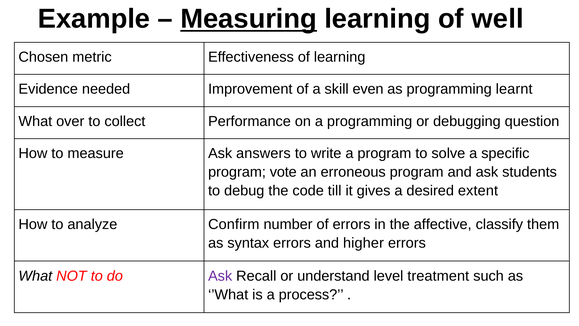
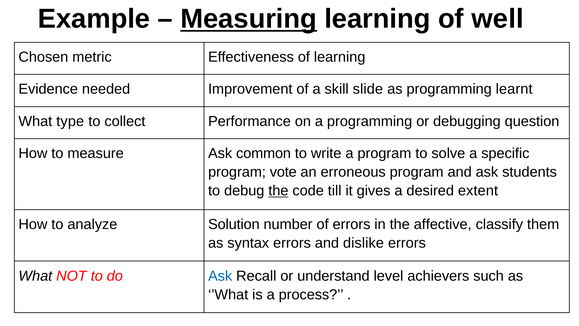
even: even -> slide
over: over -> type
answers: answers -> common
the at (278, 191) underline: none -> present
Confirm: Confirm -> Solution
higher: higher -> dislike
Ask at (220, 276) colour: purple -> blue
treatment: treatment -> achievers
